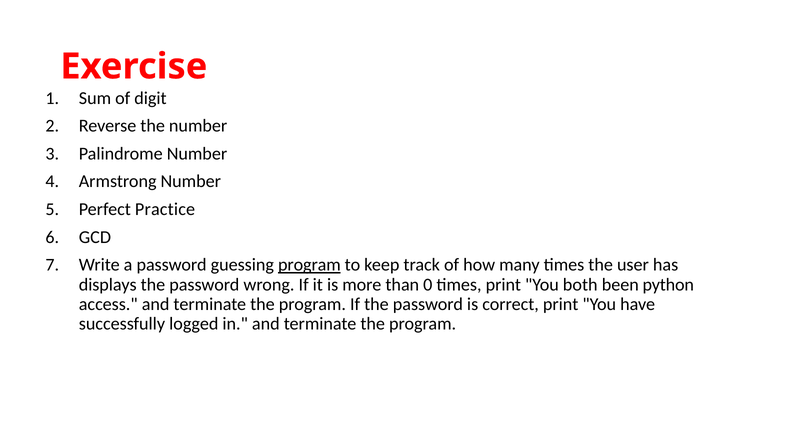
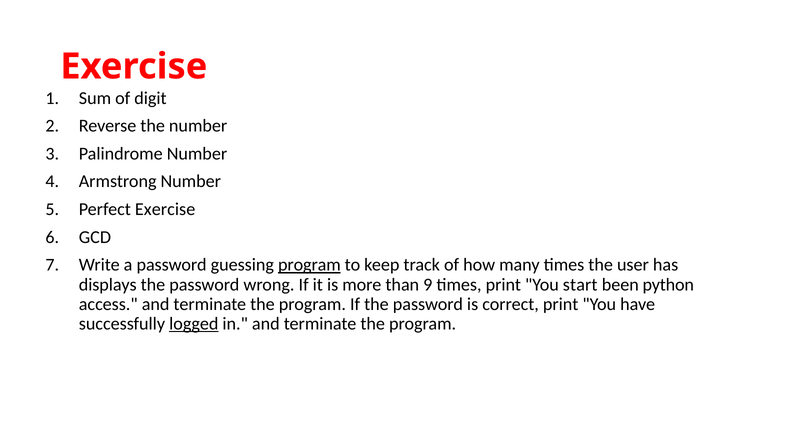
Perfect Practice: Practice -> Exercise
0: 0 -> 9
both: both -> start
logged underline: none -> present
